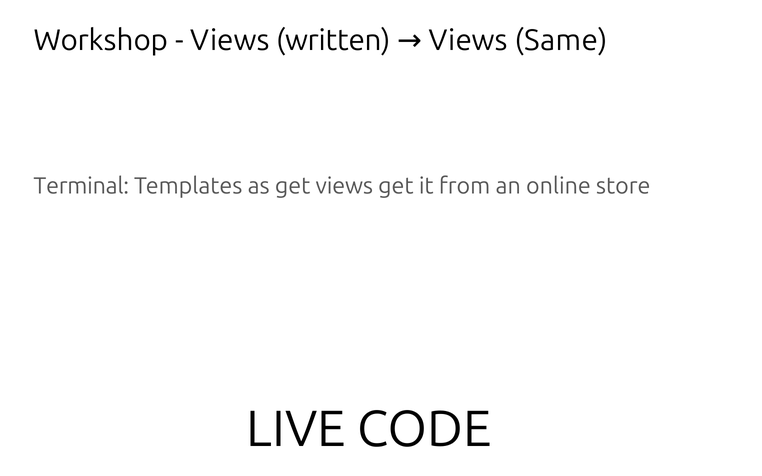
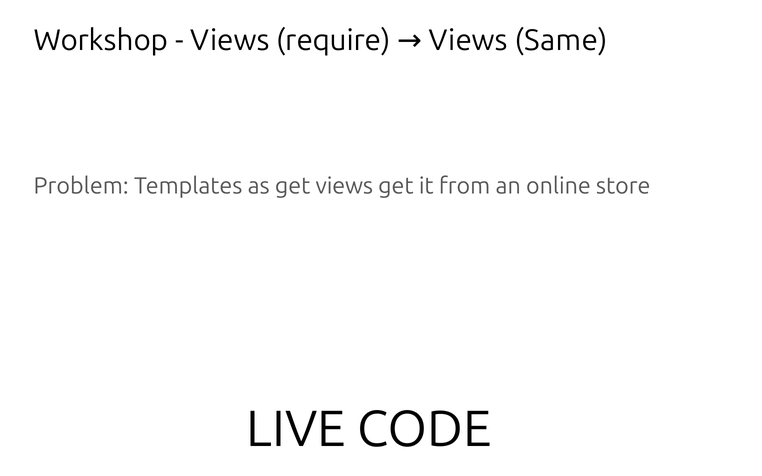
written: written -> require
Terminal: Terminal -> Problem
